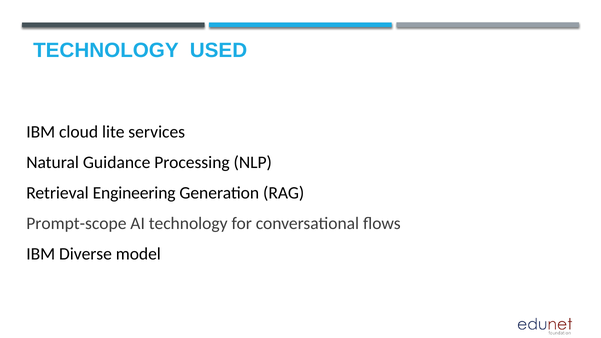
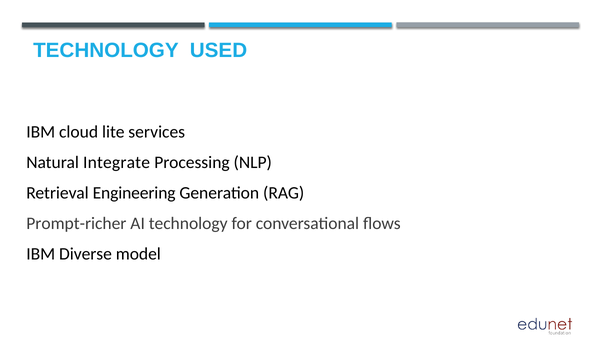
Guidance: Guidance -> Integrate
Prompt-scope: Prompt-scope -> Prompt-richer
